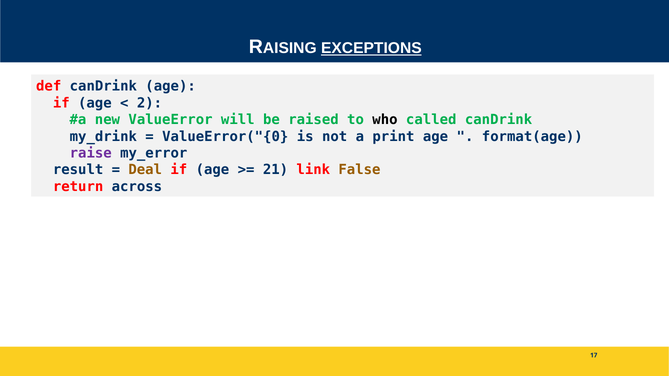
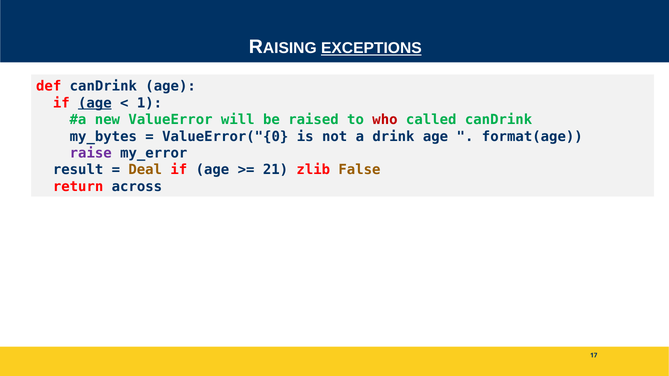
age at (95, 103) underline: none -> present
2: 2 -> 1
who colour: black -> red
my_drink: my_drink -> my_bytes
print: print -> drink
link: link -> zlib
